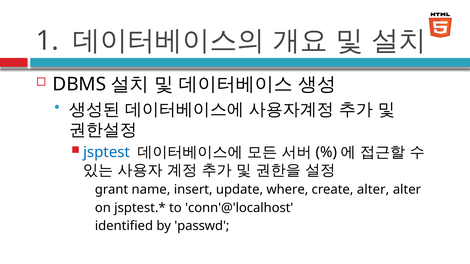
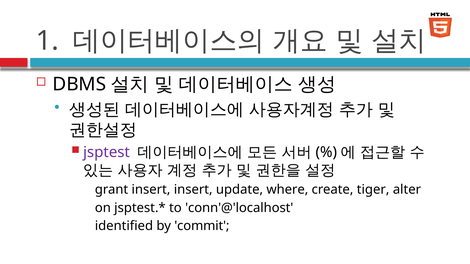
jsptest colour: blue -> purple
grant name: name -> insert
create alter: alter -> tiger
passwd: passwd -> commit
